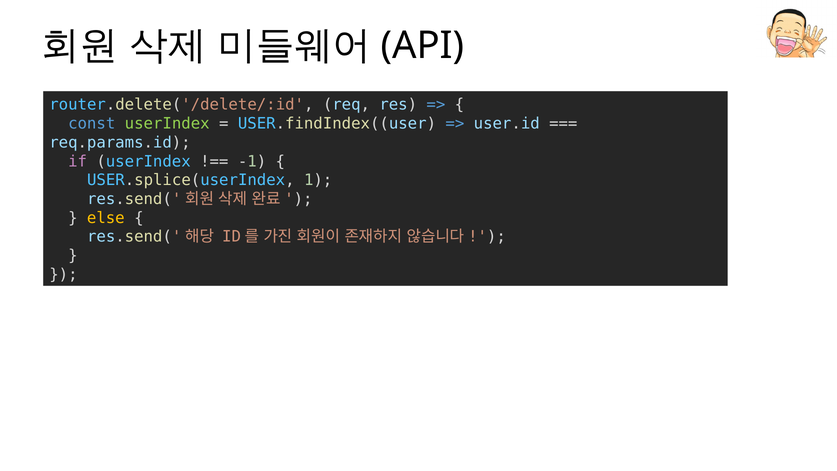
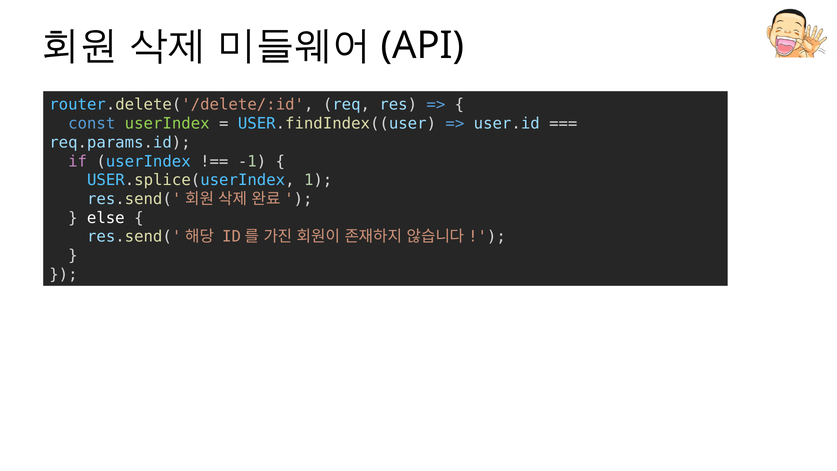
else colour: yellow -> white
